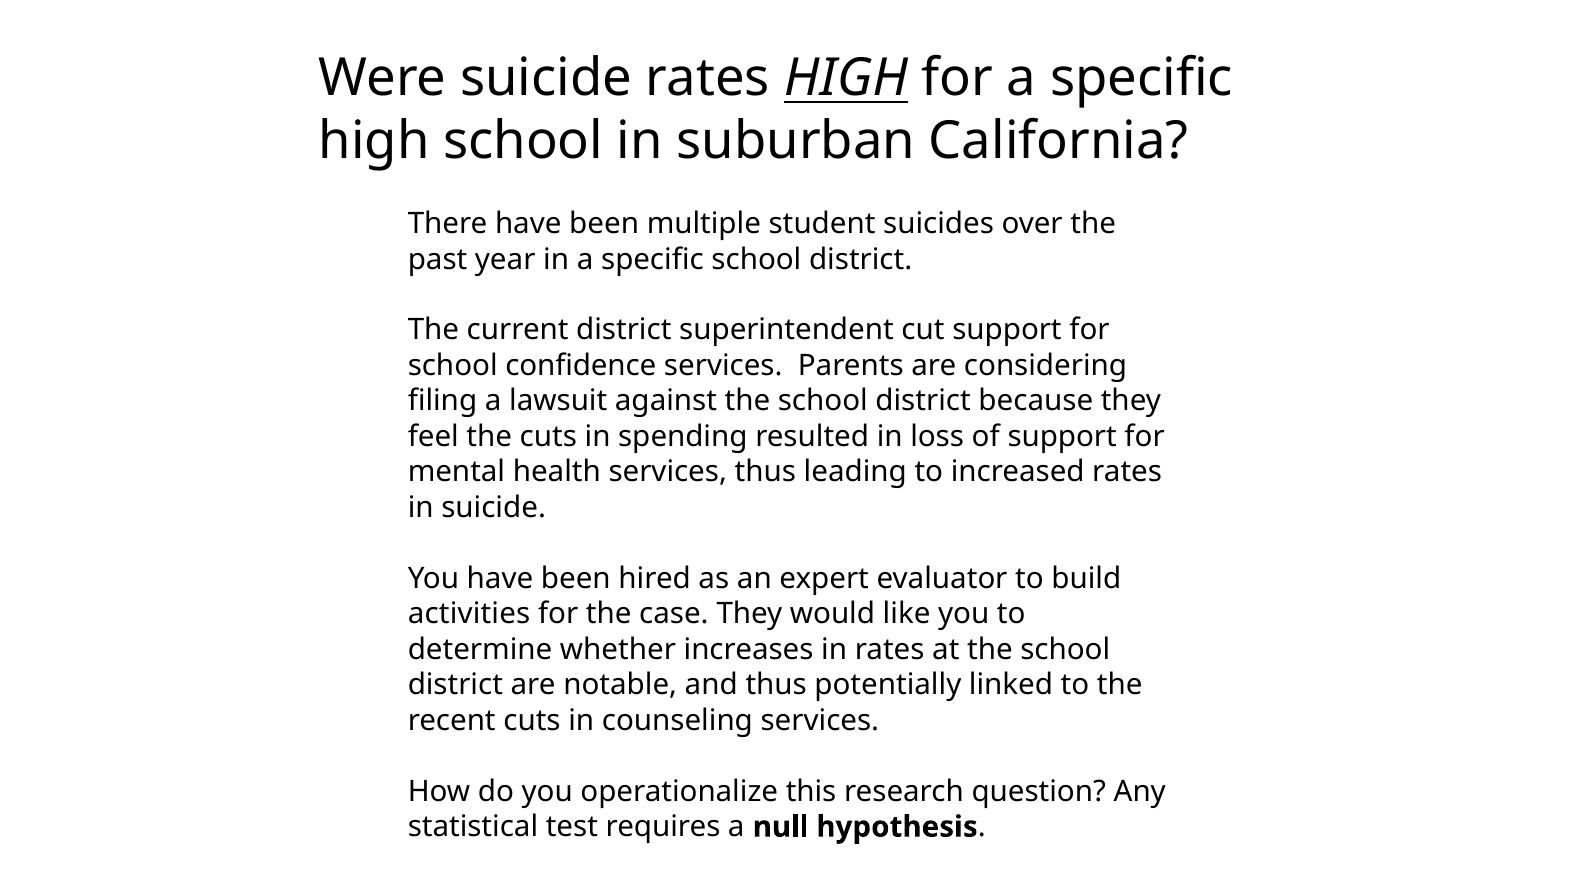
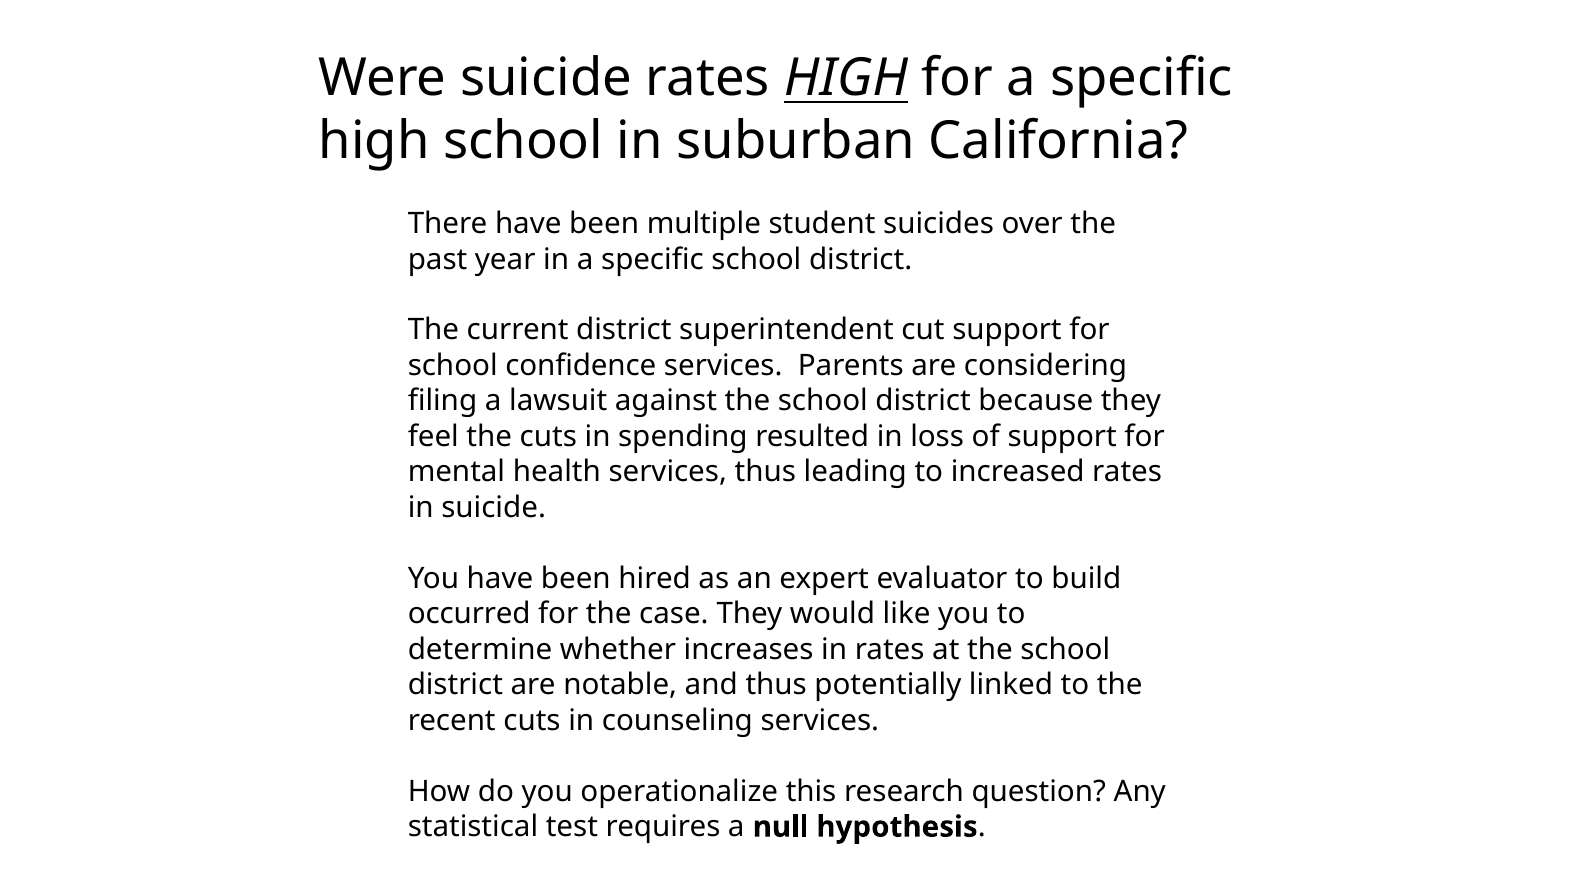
activities: activities -> occurred
